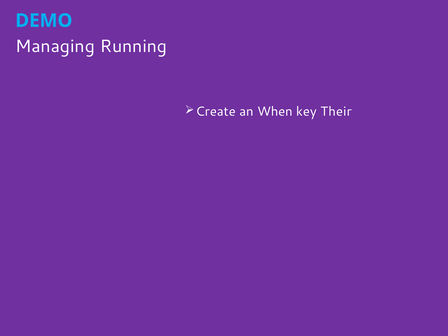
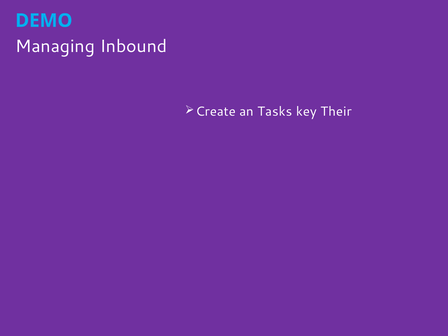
Running: Running -> Inbound
When: When -> Tasks
